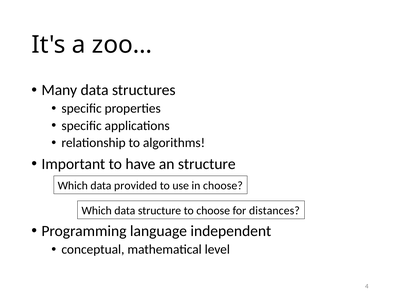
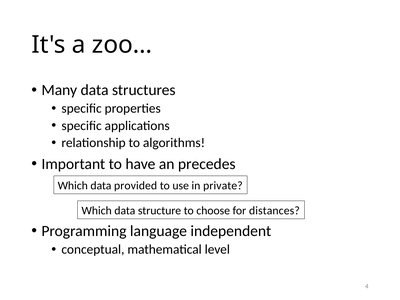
an structure: structure -> precedes
in choose: choose -> private
